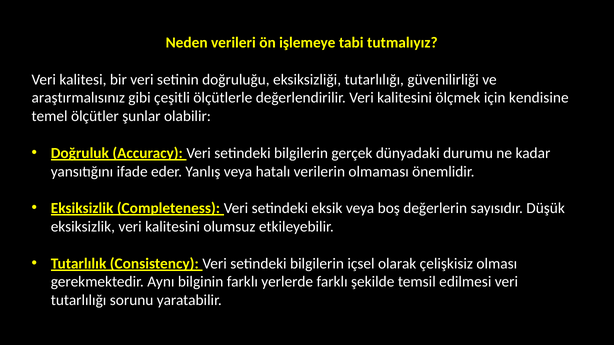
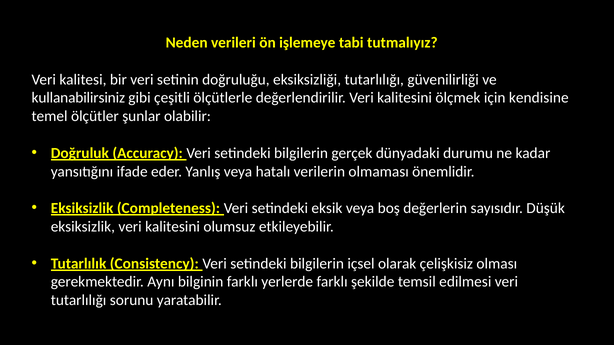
araştırmalısınız: araştırmalısınız -> kullanabilirsiniz
